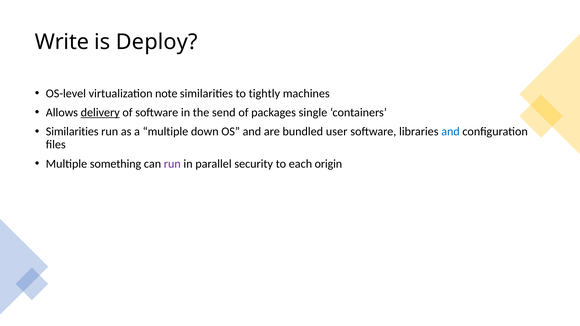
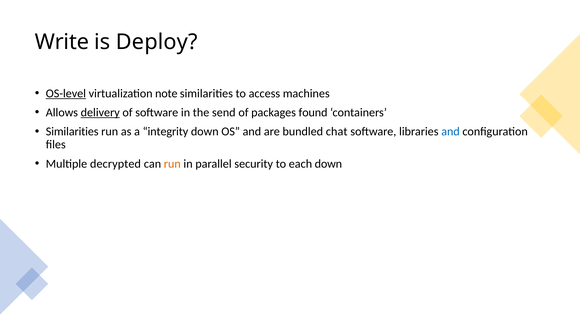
OS-level underline: none -> present
tightly: tightly -> access
single: single -> found
a multiple: multiple -> integrity
user: user -> chat
something: something -> decrypted
run at (172, 164) colour: purple -> orange
each origin: origin -> down
